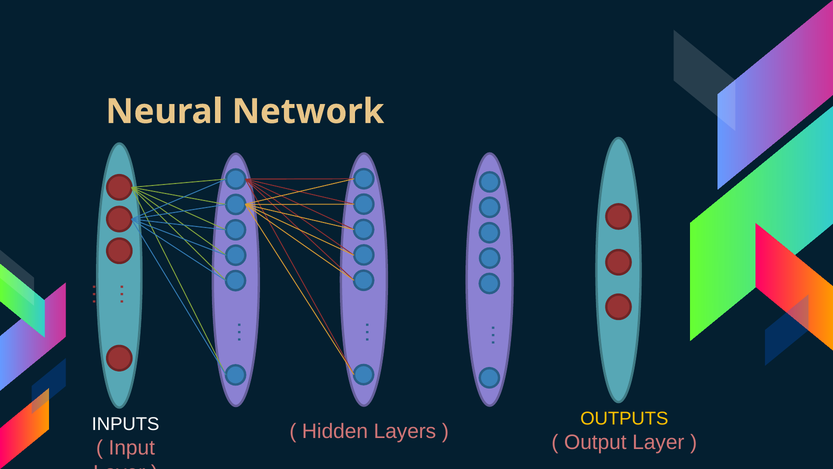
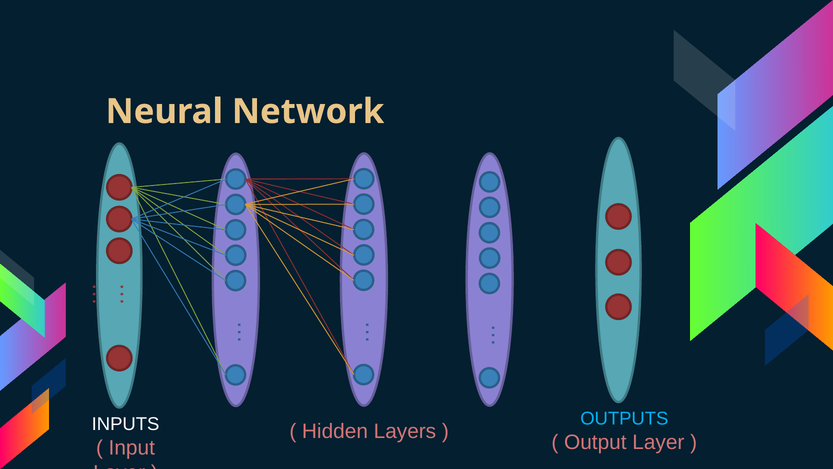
OUTPUTS colour: yellow -> light blue
